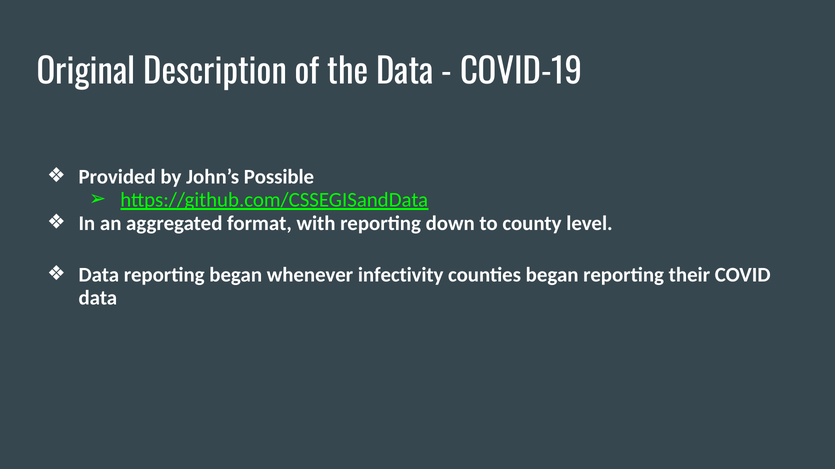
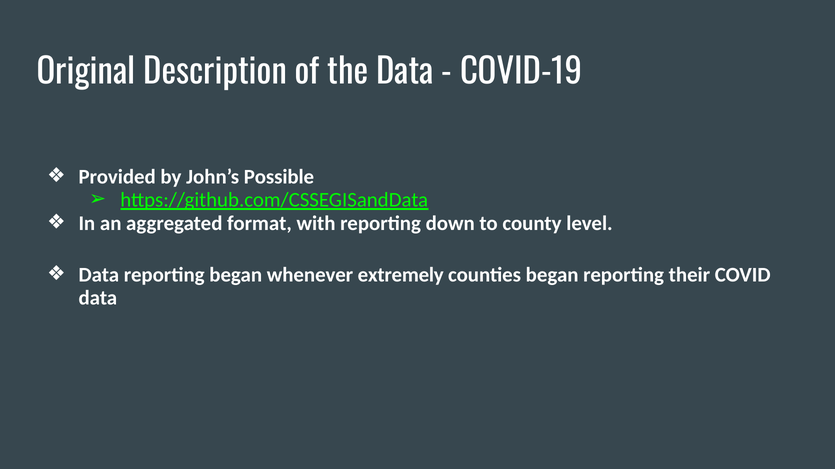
infectivity: infectivity -> extremely
